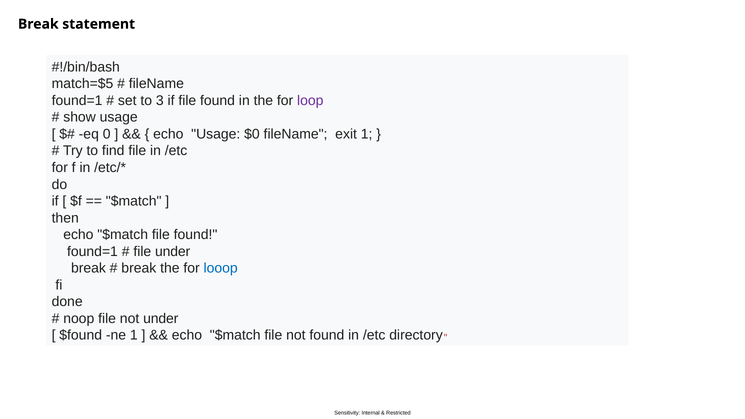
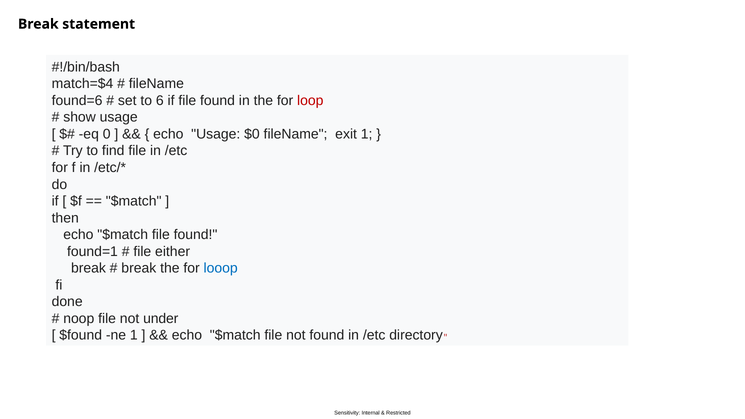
match=$5: match=$5 -> match=$4
found=1 at (77, 101): found=1 -> found=6
3: 3 -> 6
loop colour: purple -> red
file under: under -> either
